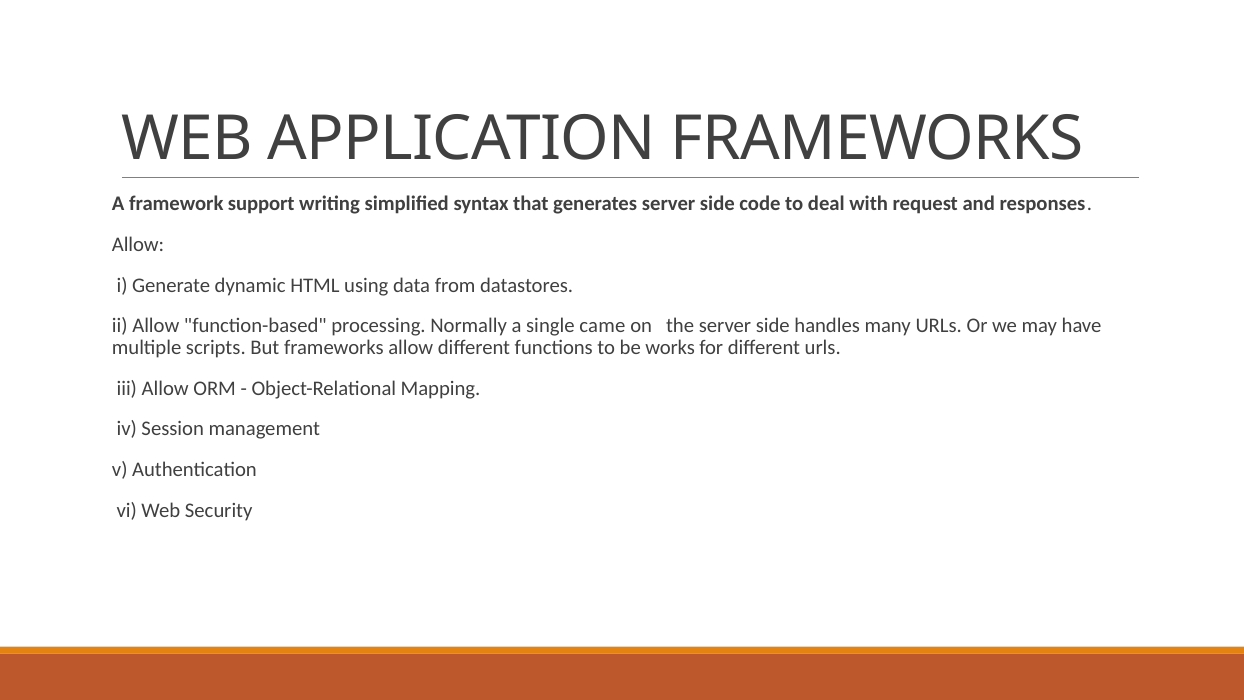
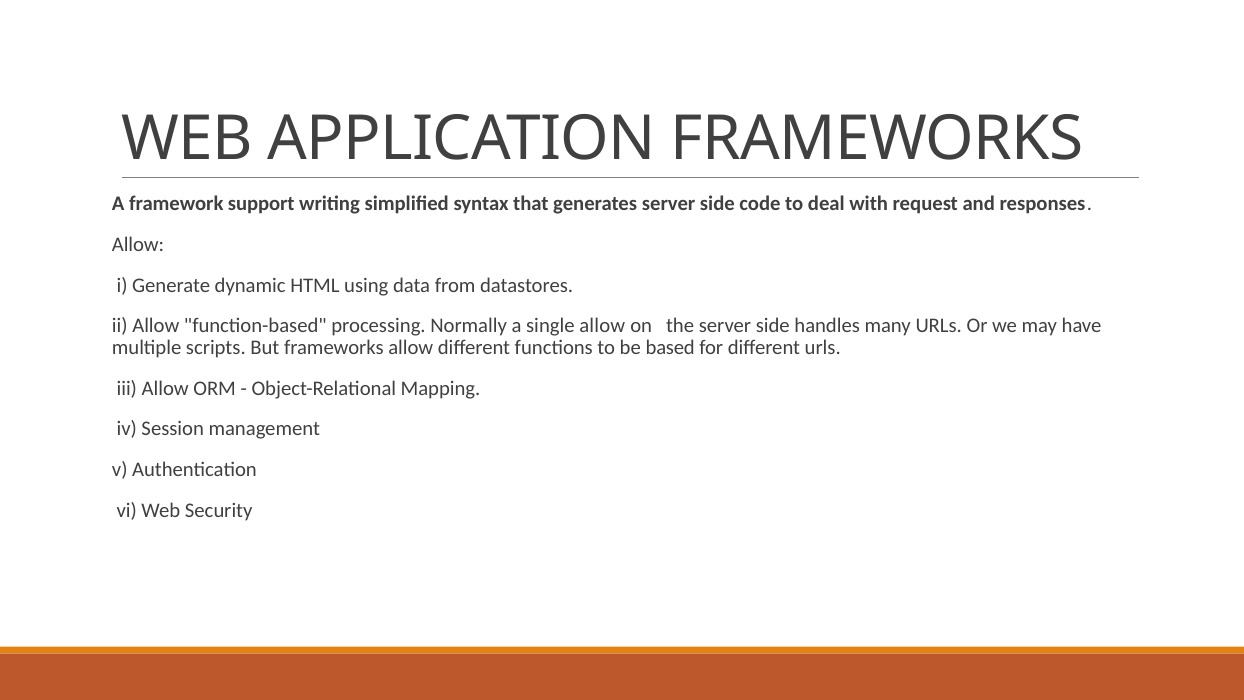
single came: came -> allow
works: works -> based
